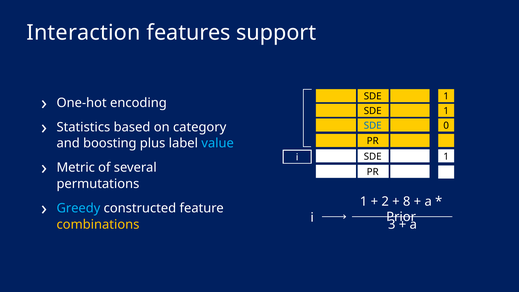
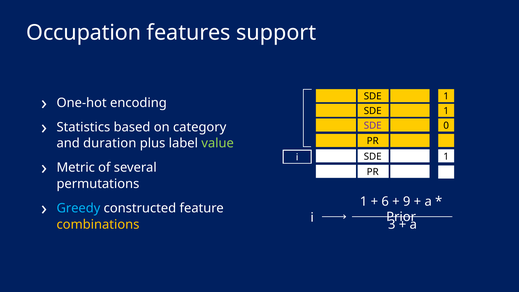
Interaction: Interaction -> Occupation
SDE at (373, 126) colour: blue -> purple
boosting: boosting -> duration
value colour: light blue -> light green
2: 2 -> 6
8: 8 -> 9
